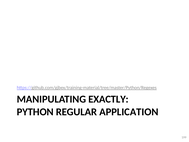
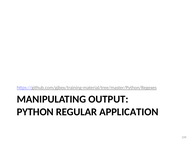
EXACTLY: EXACTLY -> OUTPUT
